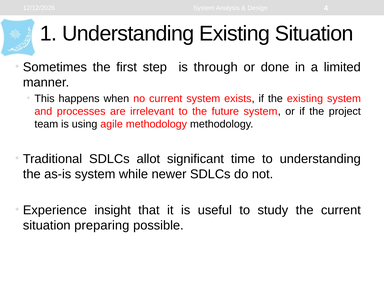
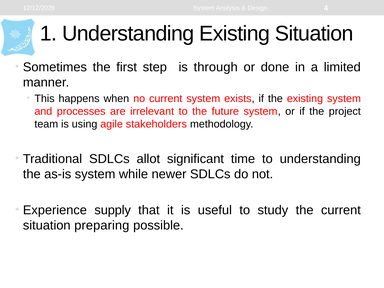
agile methodology: methodology -> stakeholders
insight: insight -> supply
